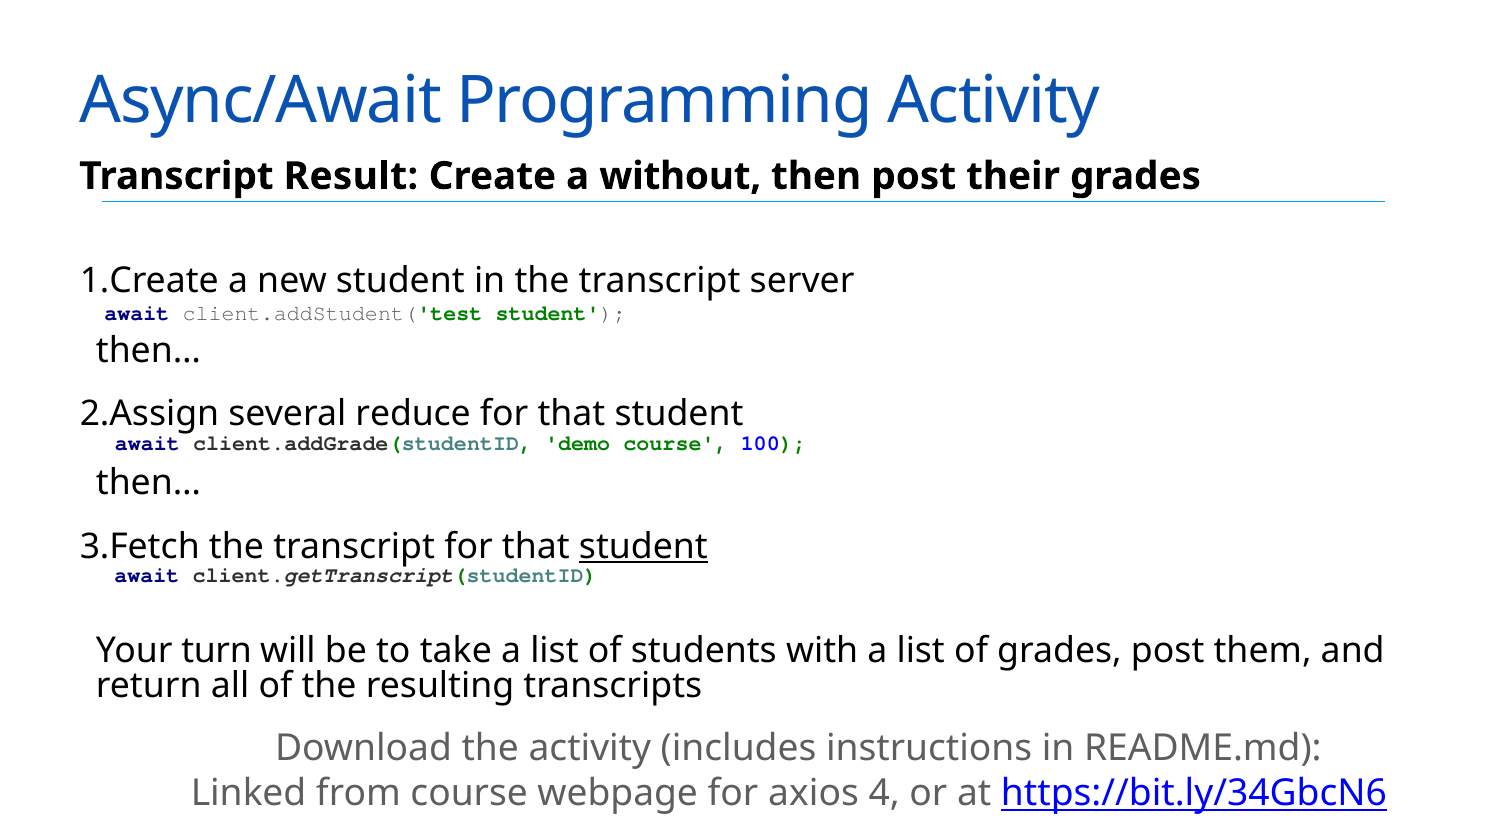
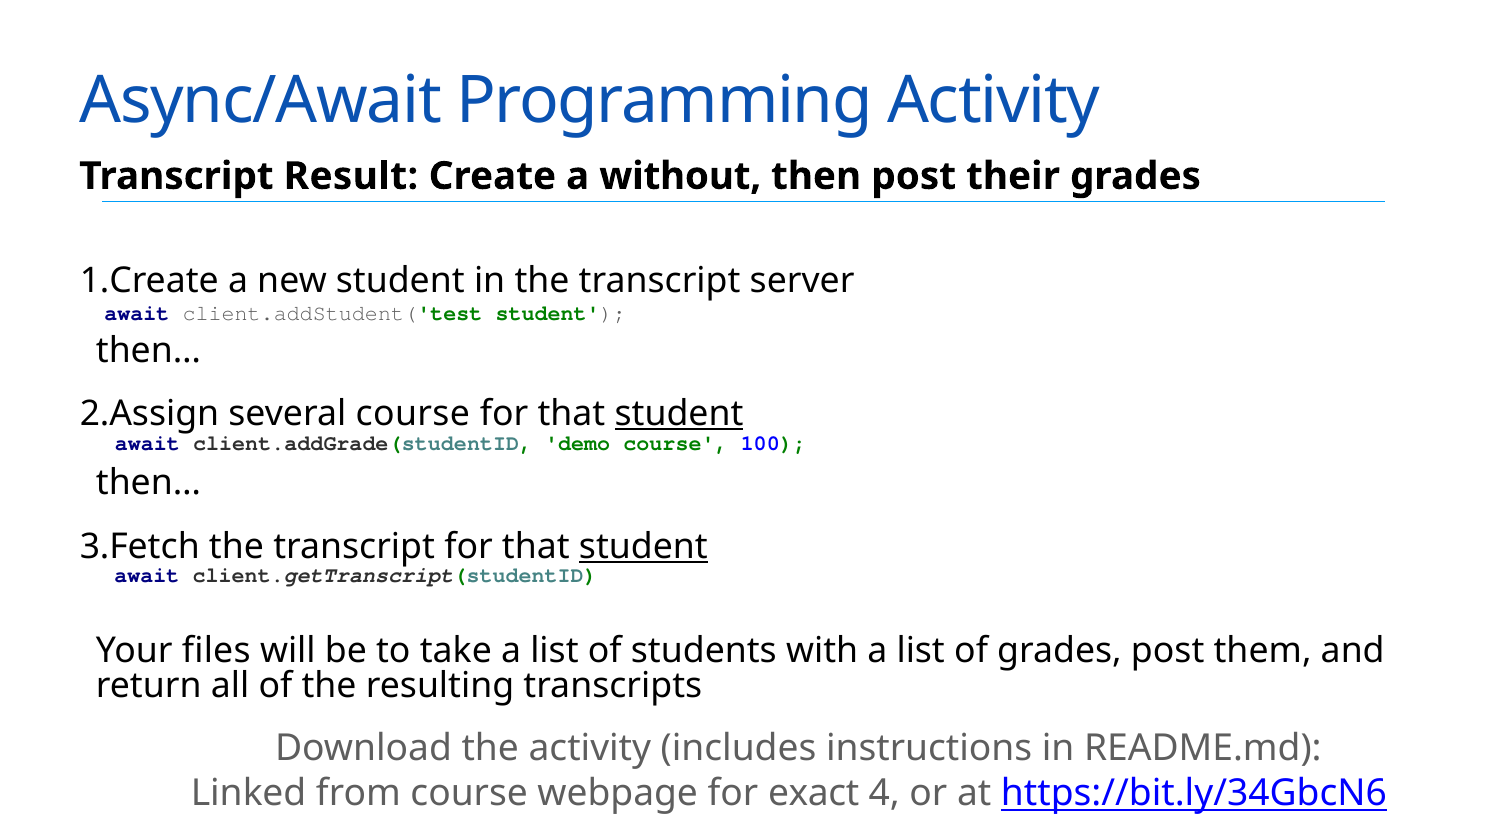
several reduce: reduce -> course
student at (679, 414) underline: none -> present
turn: turn -> files
axios: axios -> exact
